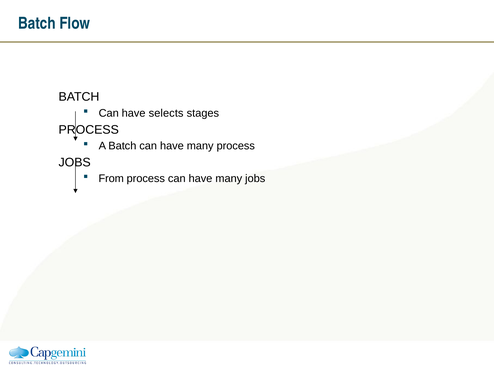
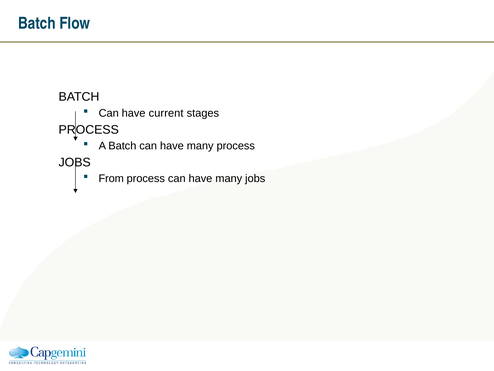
selects: selects -> current
